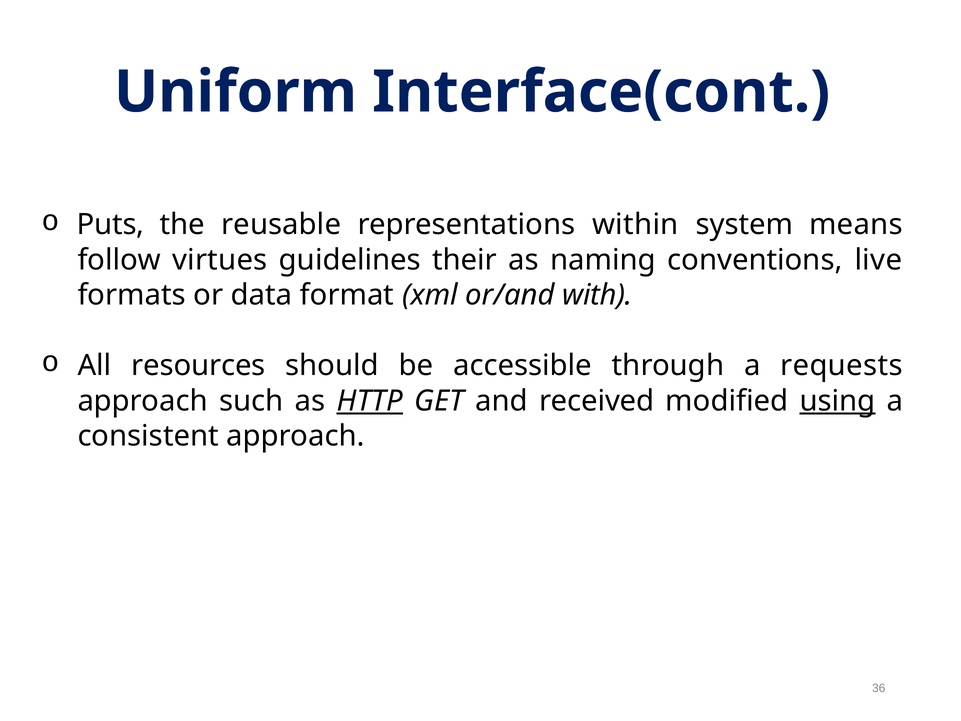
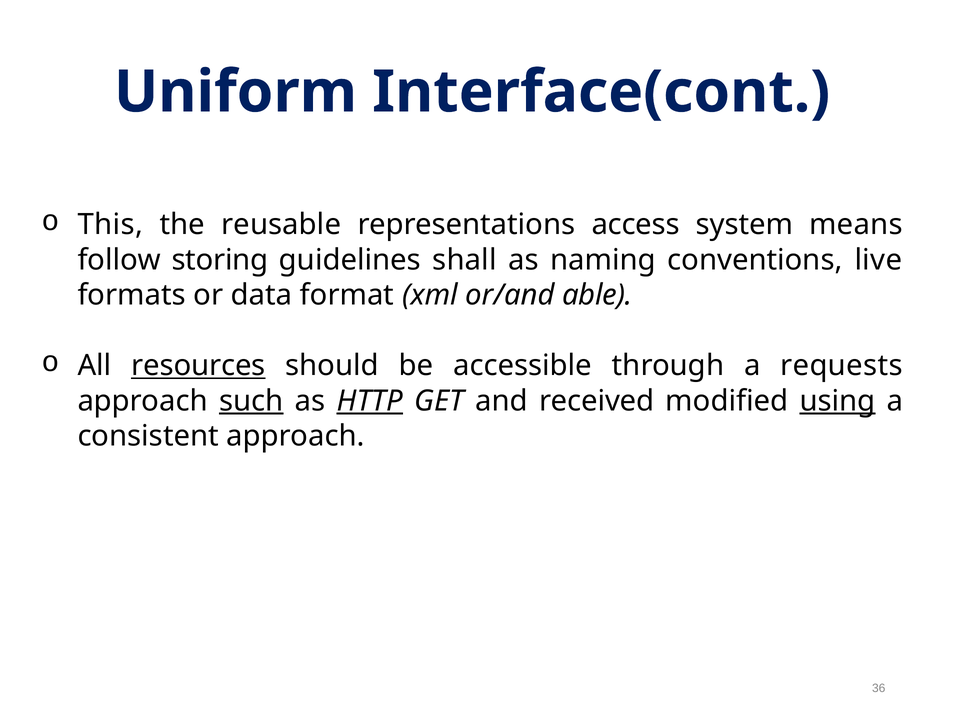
Puts: Puts -> This
within: within -> access
virtues: virtues -> storing
their: their -> shall
with: with -> able
resources underline: none -> present
such underline: none -> present
